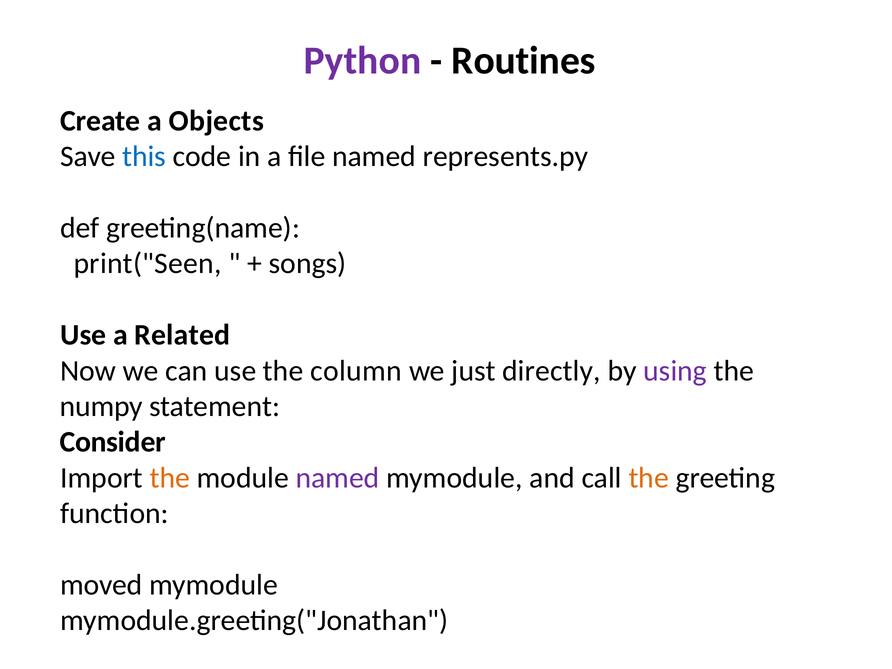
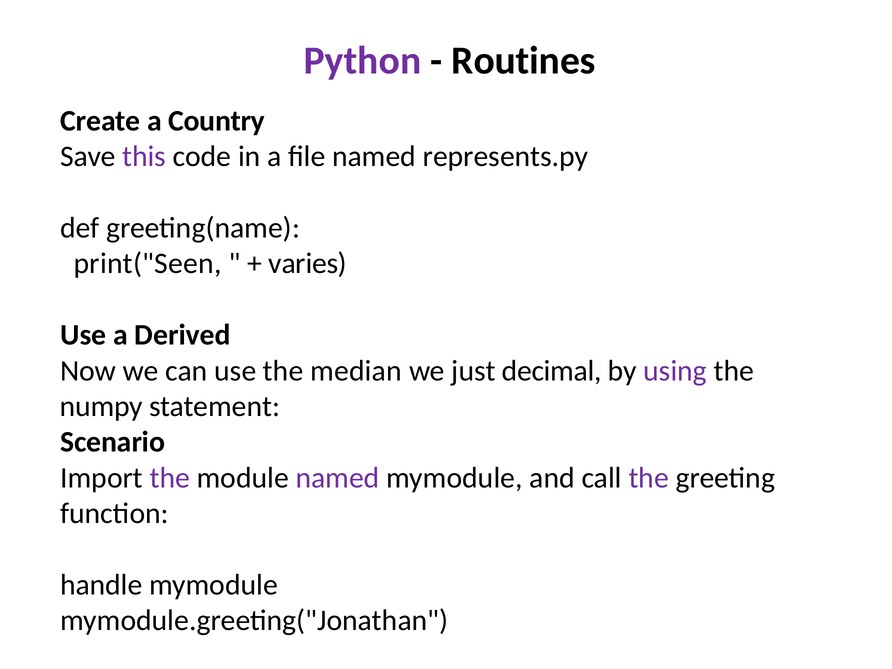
Objects: Objects -> Country
this colour: blue -> purple
songs: songs -> varies
Related: Related -> Derived
column: column -> median
directly: directly -> decimal
Consider: Consider -> Scenario
the at (170, 478) colour: orange -> purple
the at (649, 478) colour: orange -> purple
moved: moved -> handle
